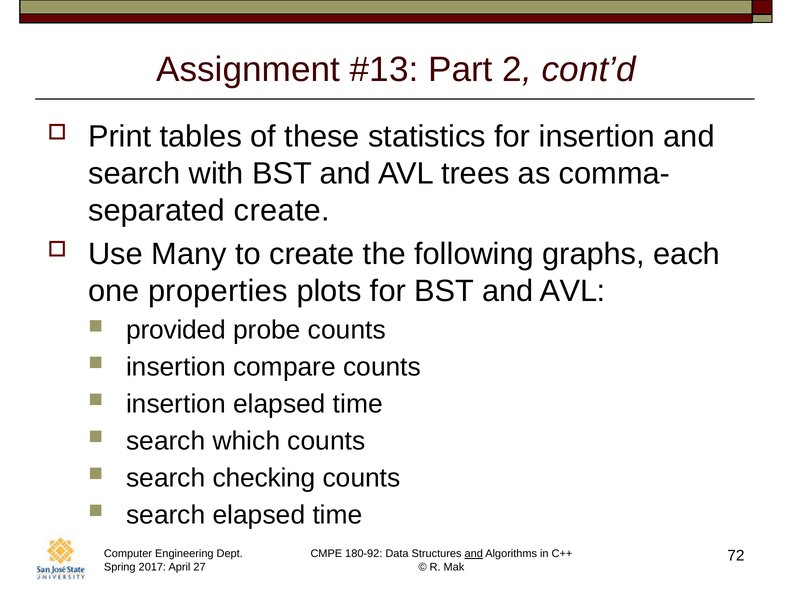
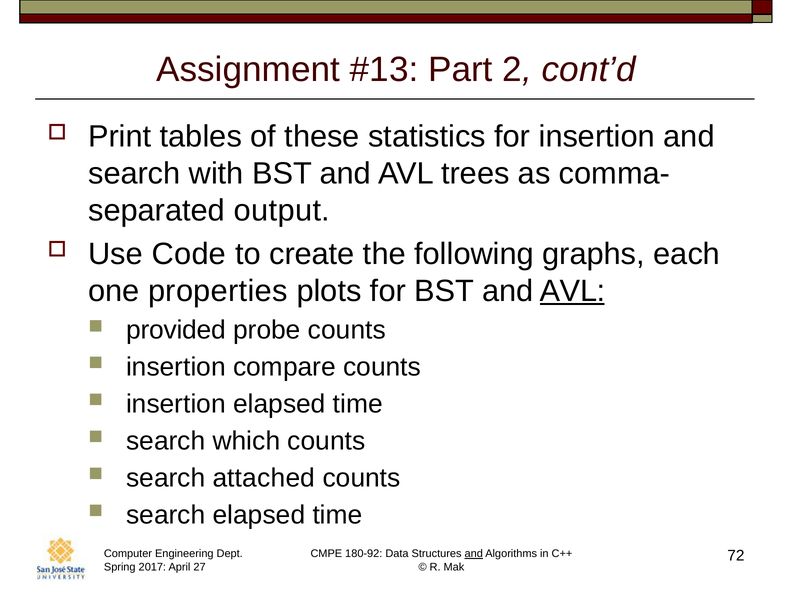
create at (282, 211): create -> output
Many: Many -> Code
AVL at (573, 291) underline: none -> present
checking: checking -> attached
